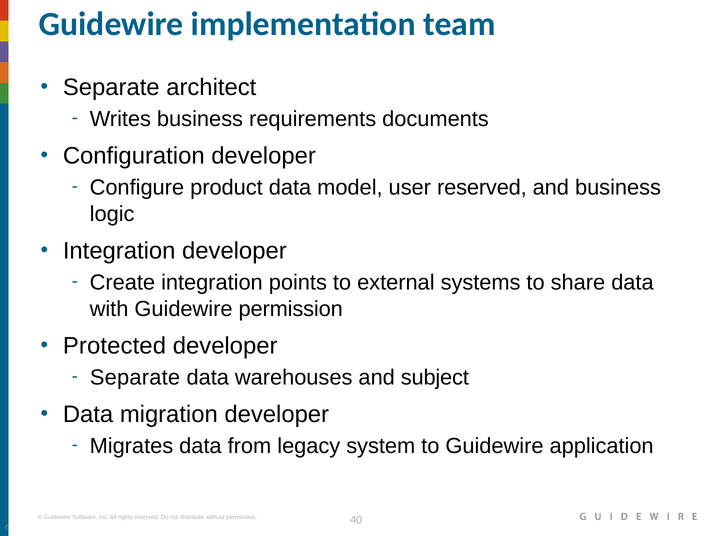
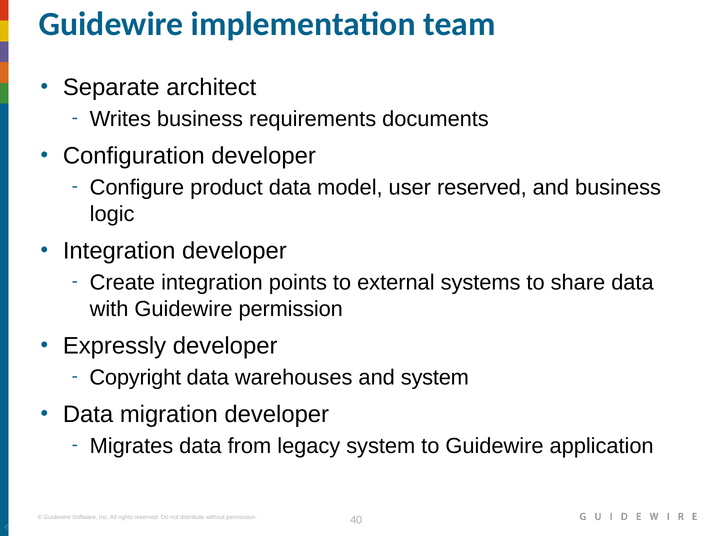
Protected: Protected -> Expressly
Separate at (135, 378): Separate -> Copyright
and subject: subject -> system
